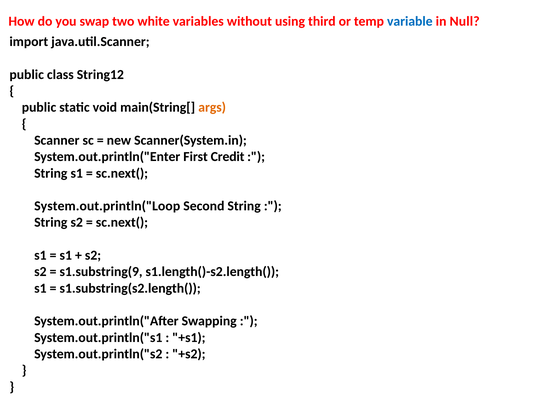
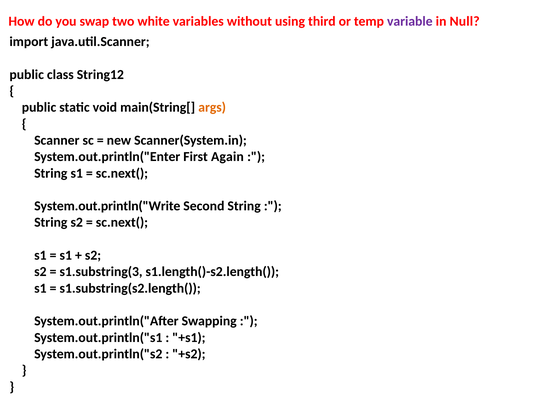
variable colour: blue -> purple
Credit: Credit -> Again
System.out.println("Loop: System.out.println("Loop -> System.out.println("Write
s1.substring(9: s1.substring(9 -> s1.substring(3
